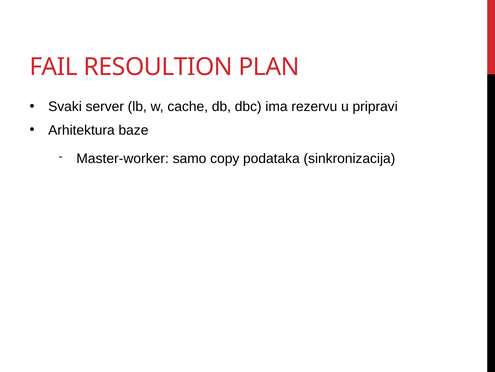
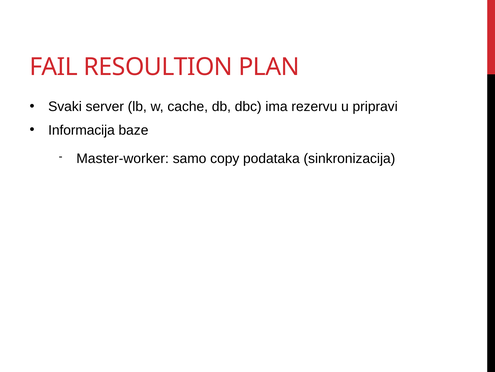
Arhitektura: Arhitektura -> Informacija
